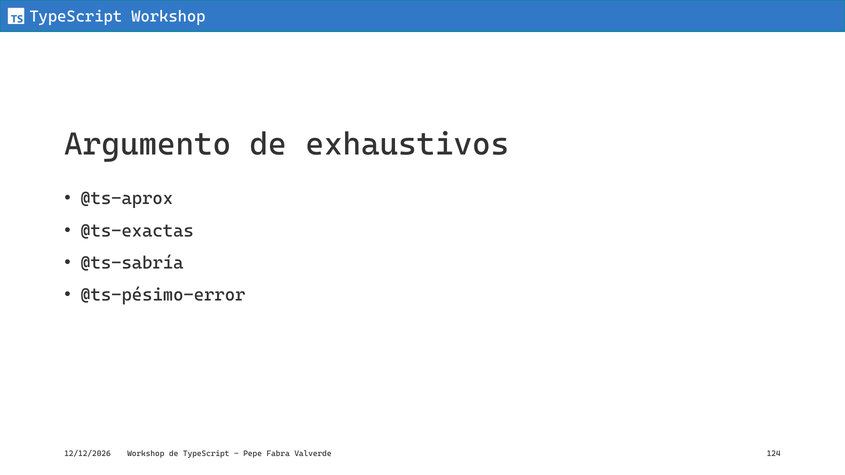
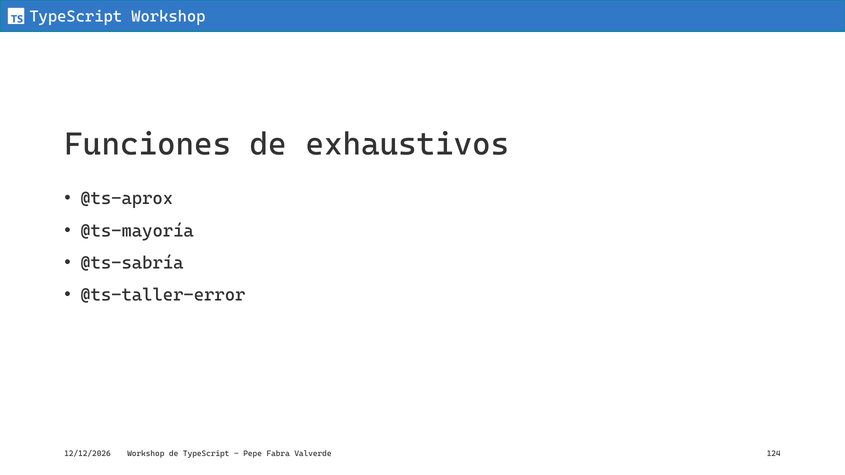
Argumento: Argumento -> Funciones
@ts-exactas: @ts-exactas -> @ts-mayoría
@ts-pésimo-error: @ts-pésimo-error -> @ts-taller-error
